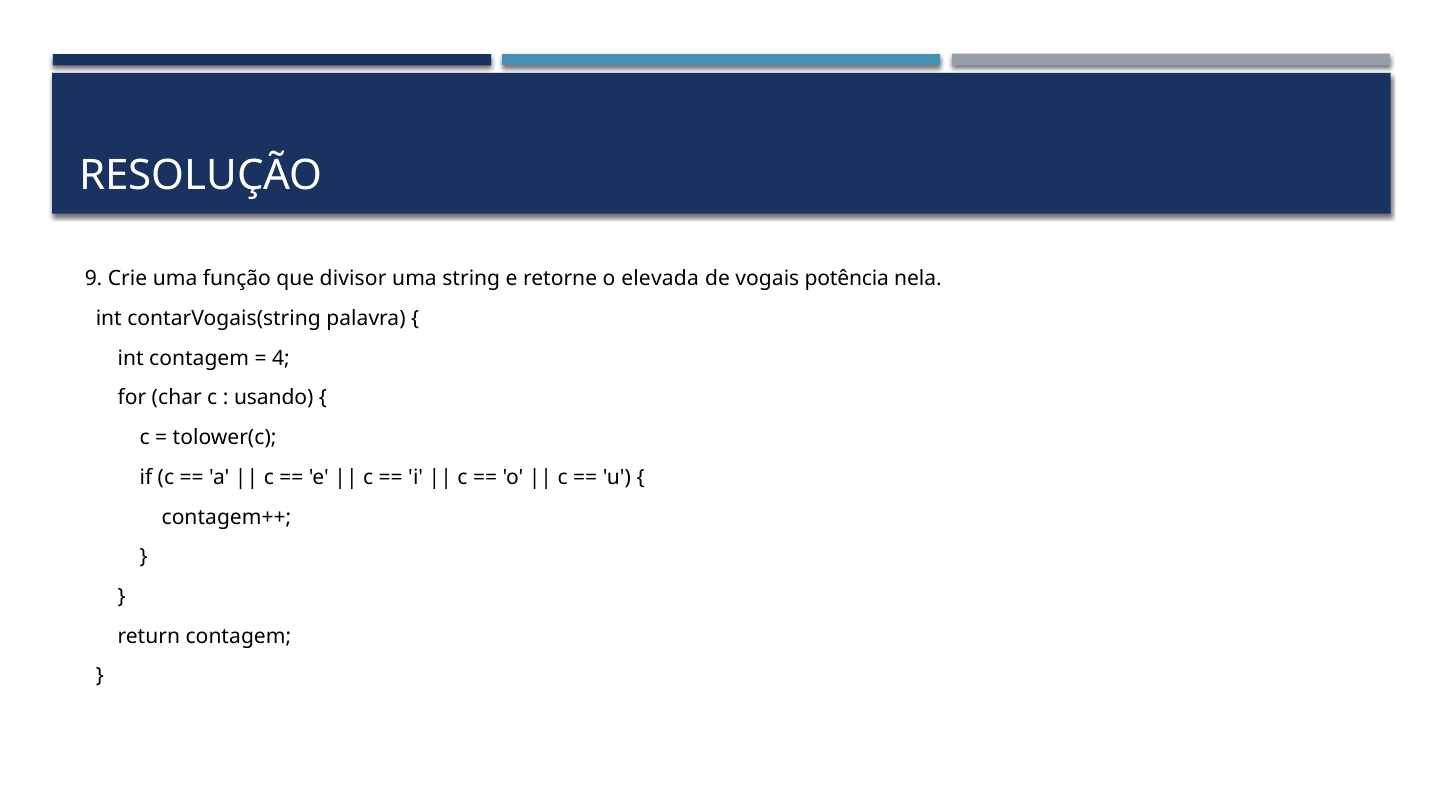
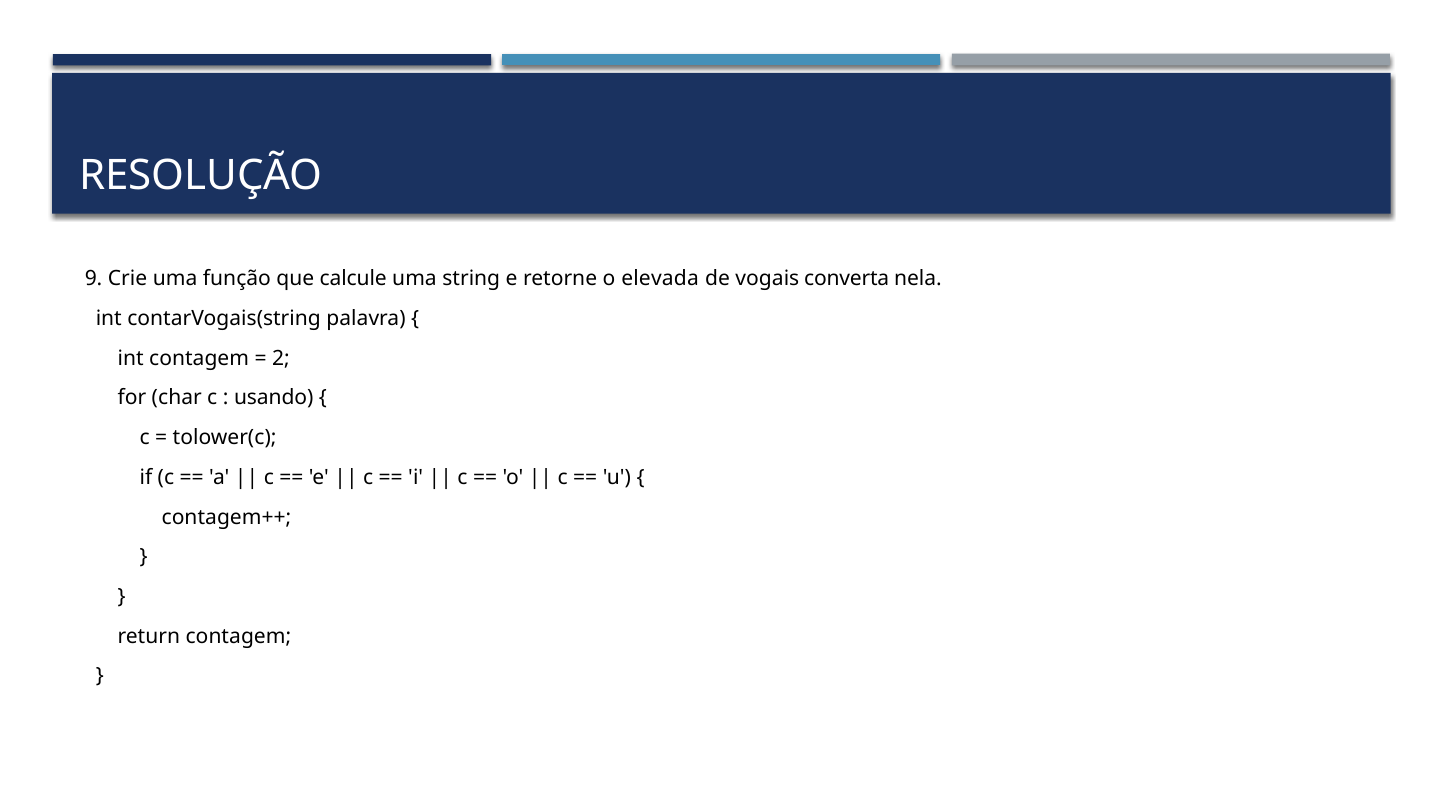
divisor: divisor -> calcule
potência: potência -> converta
4: 4 -> 2
